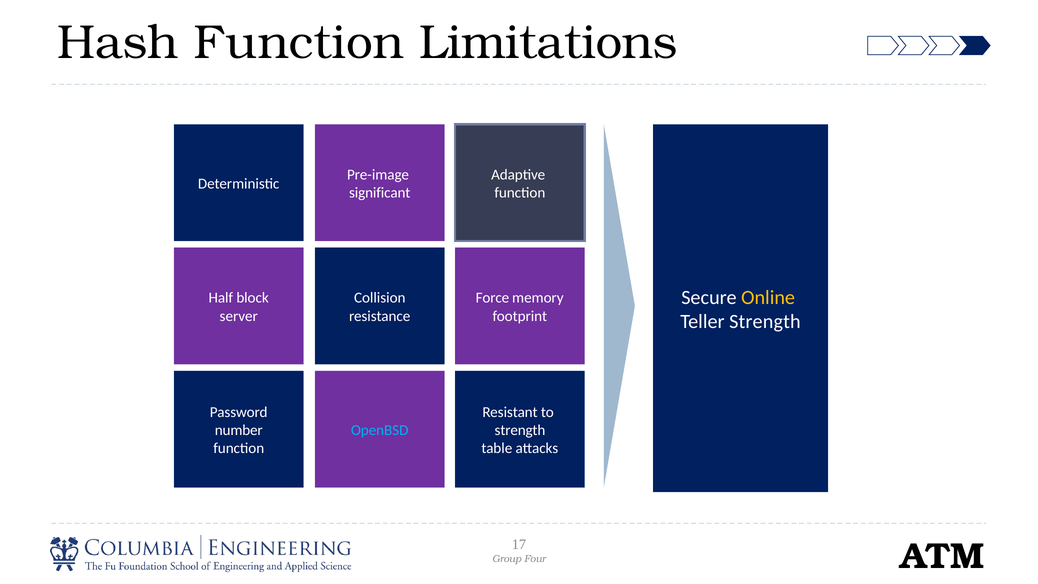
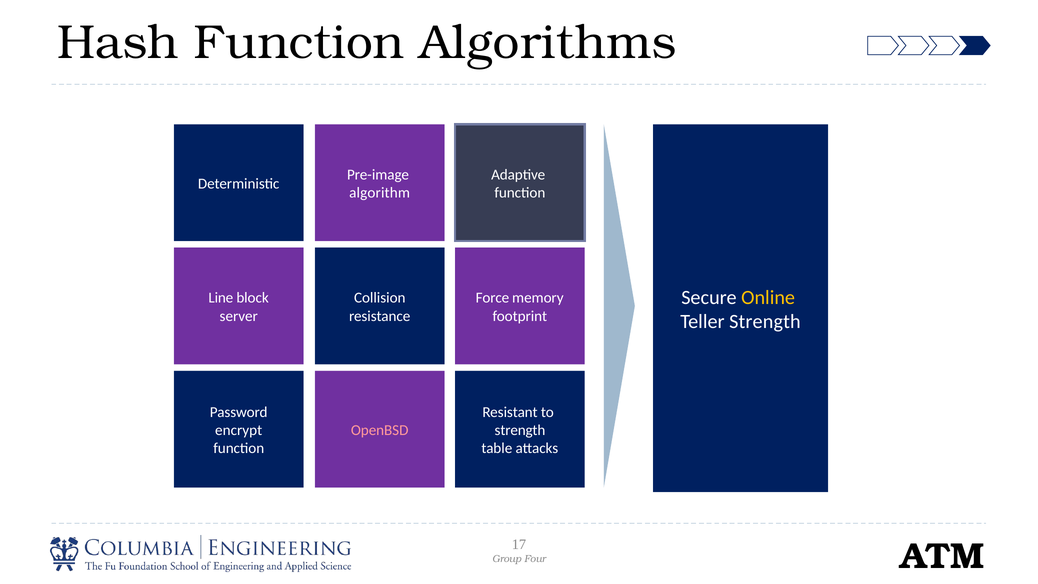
Limitations: Limitations -> Algorithms
significant: significant -> algorithm
Half: Half -> Line
number: number -> encrypt
OpenBSD colour: light blue -> pink
